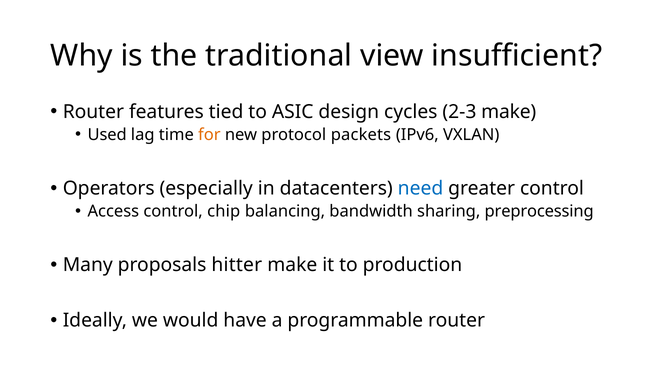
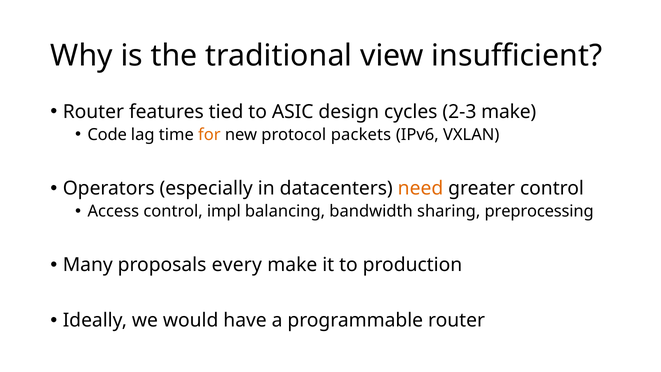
Used: Used -> Code
need colour: blue -> orange
chip: chip -> impl
hitter: hitter -> every
